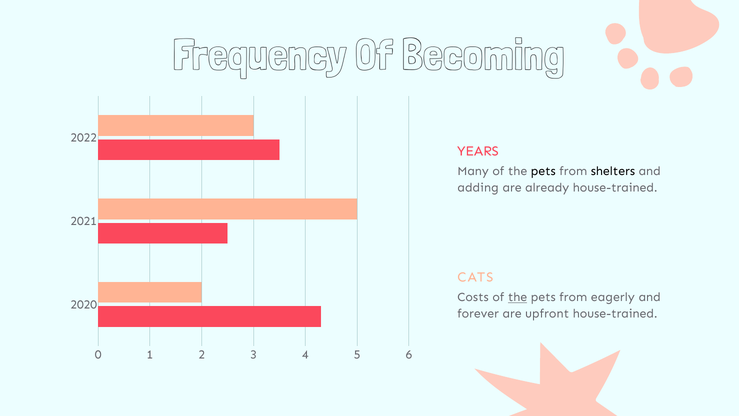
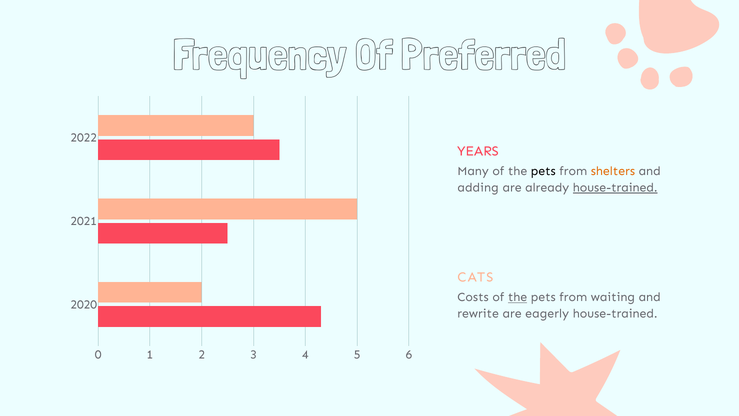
Becoming: Becoming -> Preferred
shelters colour: black -> orange
house-trained at (615, 188) underline: none -> present
eagerly: eagerly -> waiting
forever: forever -> rewrite
upfront: upfront -> eagerly
